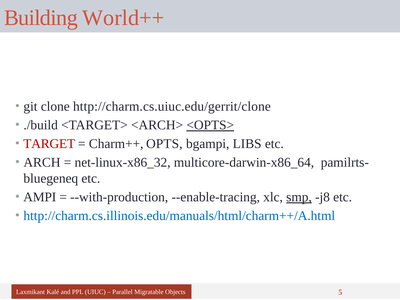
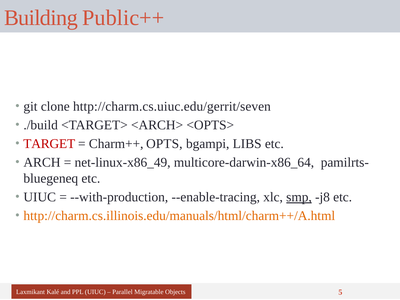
World++: World++ -> Public++
http://charm.cs.uiuc.edu/gerrit/clone: http://charm.cs.uiuc.edu/gerrit/clone -> http://charm.cs.uiuc.edu/gerrit/seven
<OPTS> underline: present -> none
net-linux-x86_32: net-linux-x86_32 -> net-linux-x86_49
AMPI at (40, 197): AMPI -> UIUC
http://charm.cs.illinois.edu/manuals/html/charm++/A.html colour: blue -> orange
